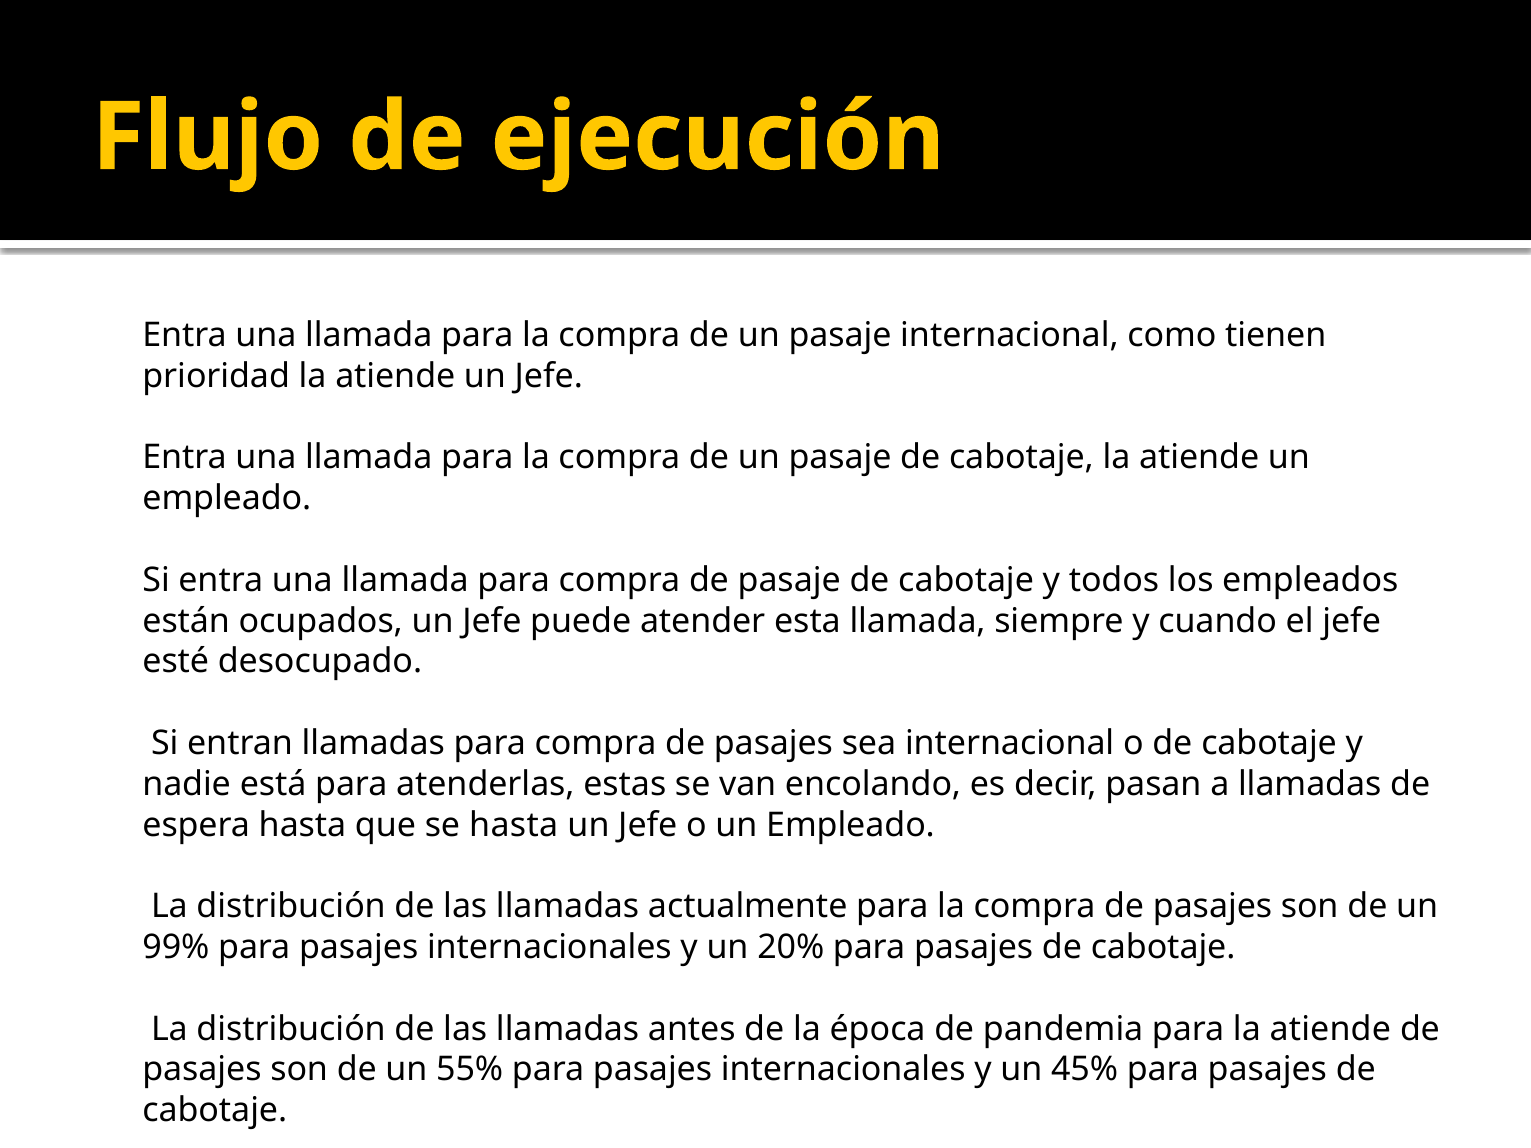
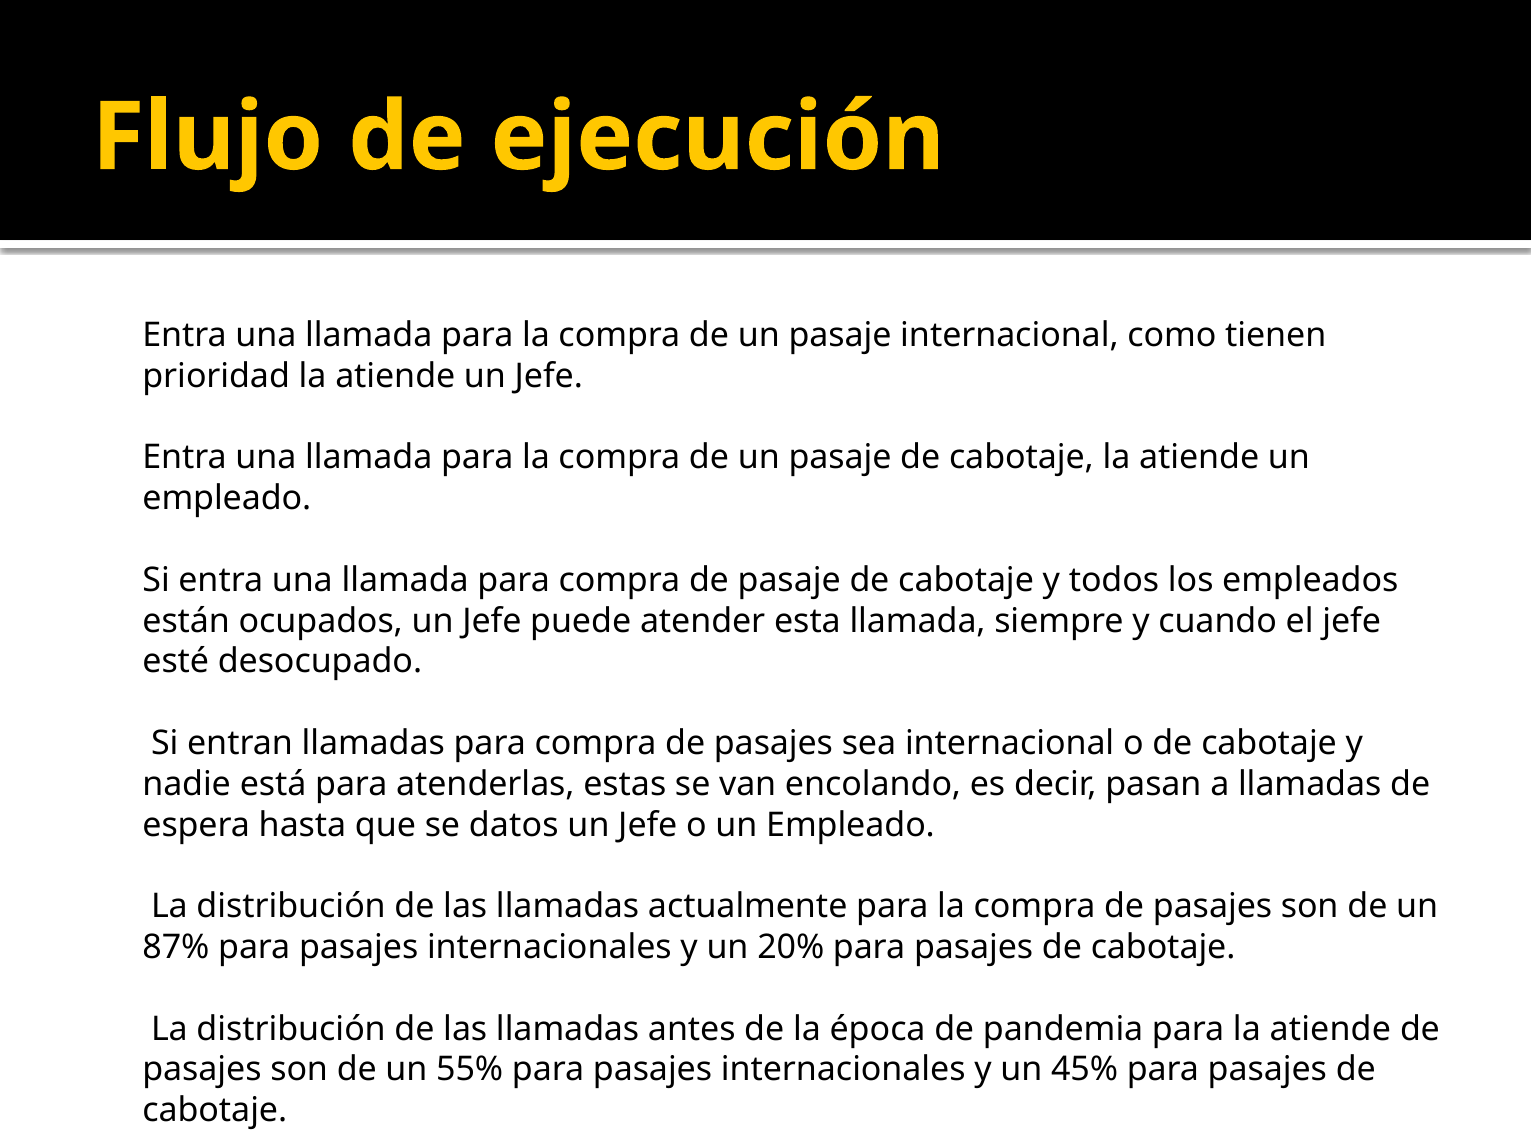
se hasta: hasta -> datos
99%: 99% -> 87%
